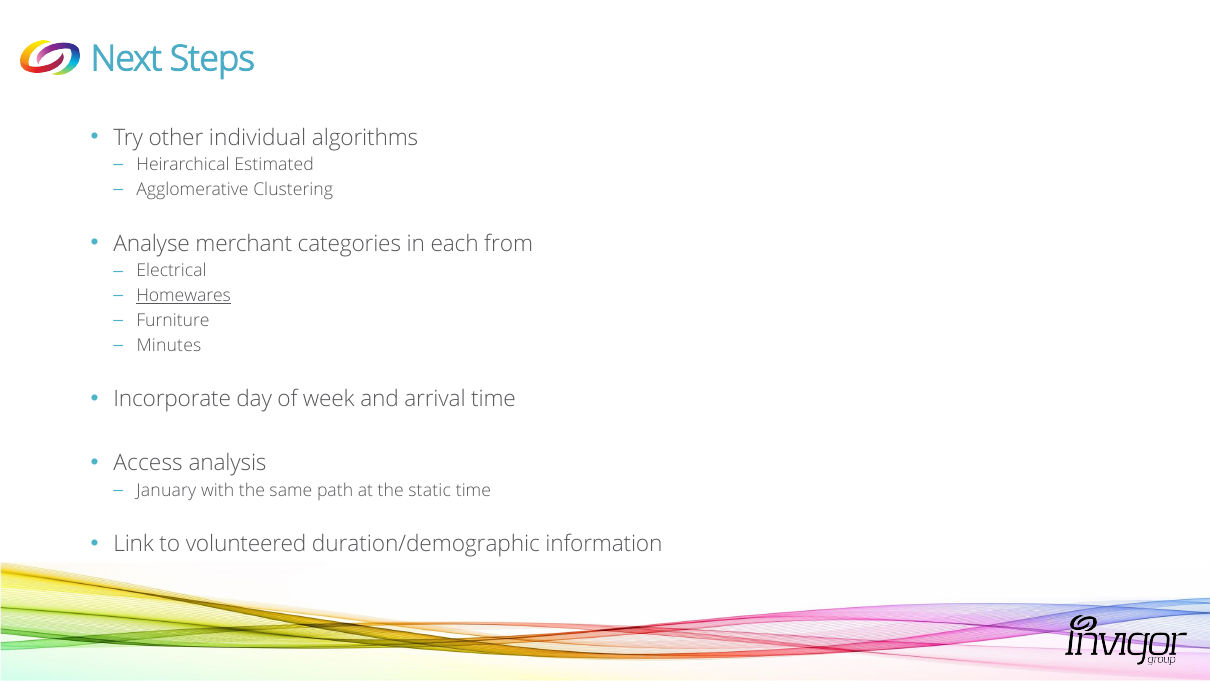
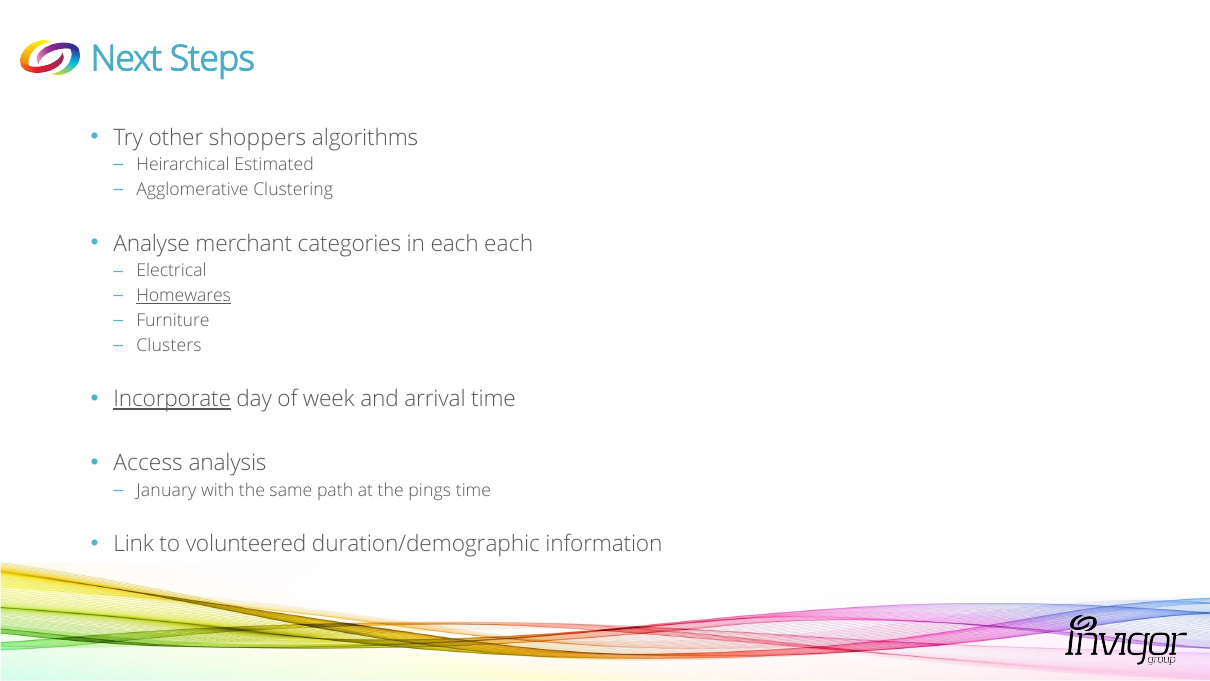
individual: individual -> shoppers
each from: from -> each
Minutes: Minutes -> Clusters
Incorporate underline: none -> present
static: static -> pings
